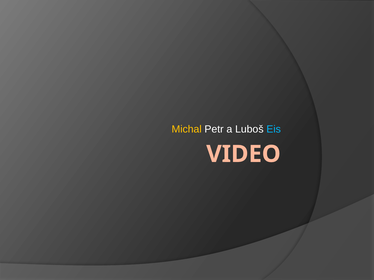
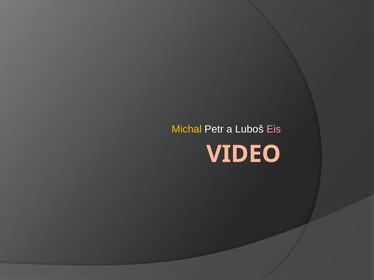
Eis colour: light blue -> pink
